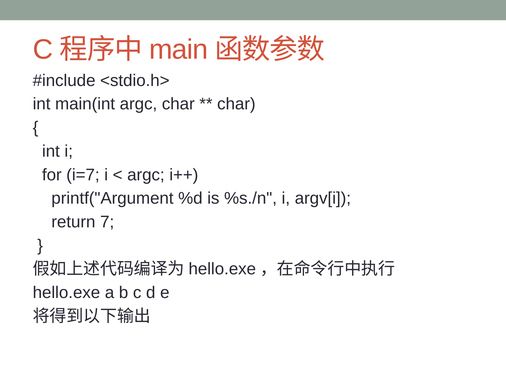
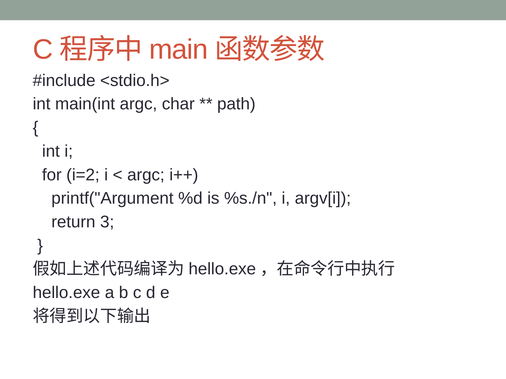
char at (236, 104): char -> path
i=7: i=7 -> i=2
7: 7 -> 3
